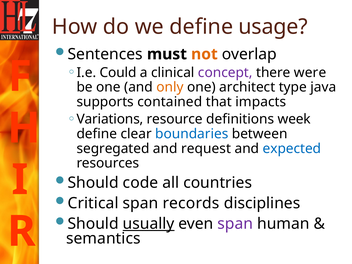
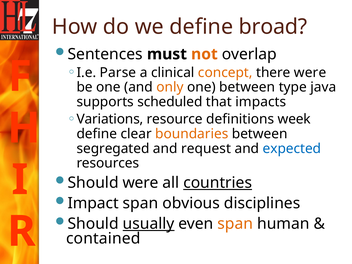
usage: usage -> broad
Could: Could -> Parse
concept colour: purple -> orange
one architect: architect -> between
contained: contained -> scheduled
boundaries colour: blue -> orange
Should code: code -> were
countries underline: none -> present
Critical: Critical -> Impact
records: records -> obvious
span at (235, 224) colour: purple -> orange
semantics: semantics -> contained
